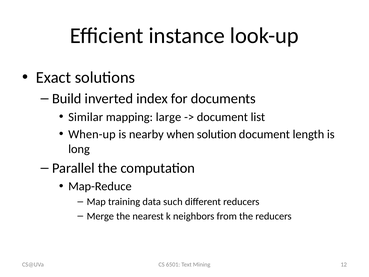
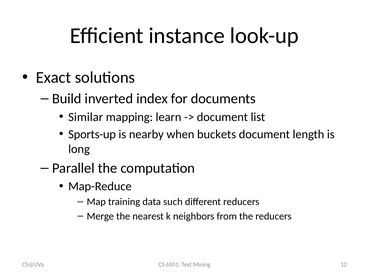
large: large -> learn
When-up: When-up -> Sports-up
solution: solution -> buckets
